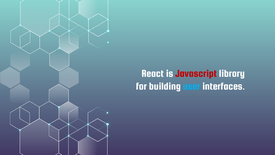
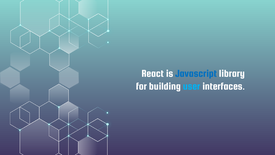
Javascript colour: red -> blue
